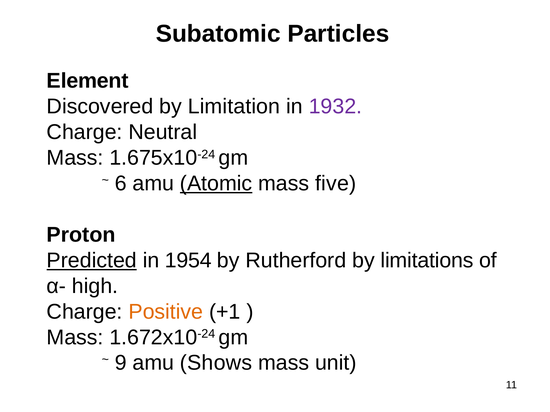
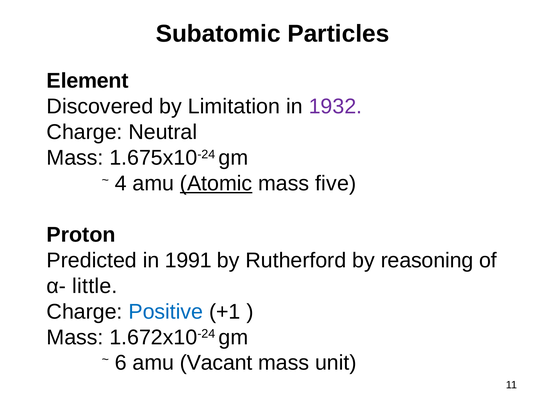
6: 6 -> 4
Predicted underline: present -> none
1954: 1954 -> 1991
limitations: limitations -> reasoning
high: high -> little
Positive colour: orange -> blue
9: 9 -> 6
Shows: Shows -> Vacant
